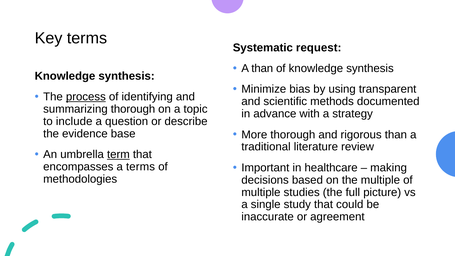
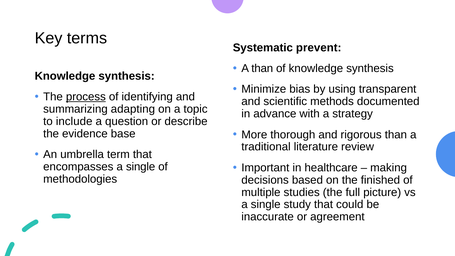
request: request -> prevent
summarizing thorough: thorough -> adapting
term underline: present -> none
encompasses a terms: terms -> single
the multiple: multiple -> finished
